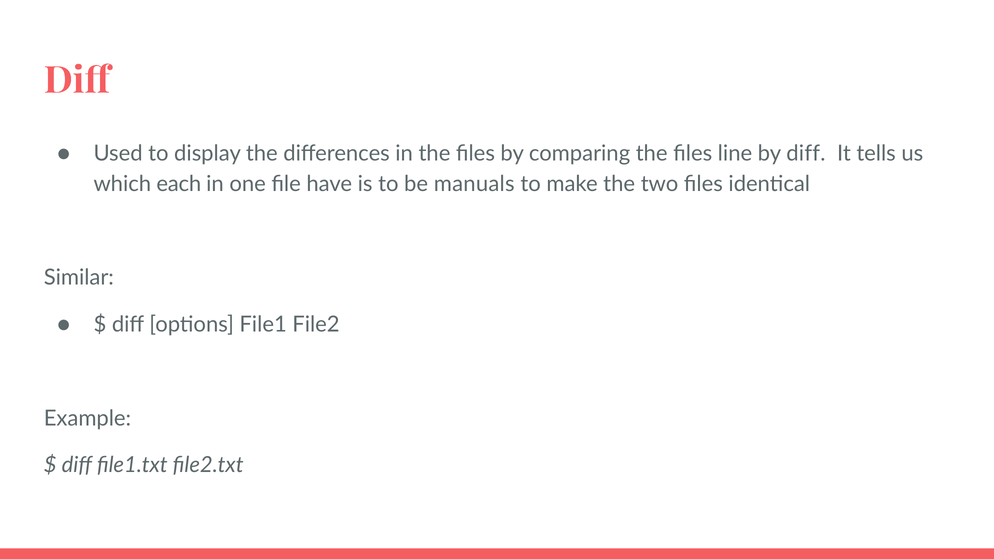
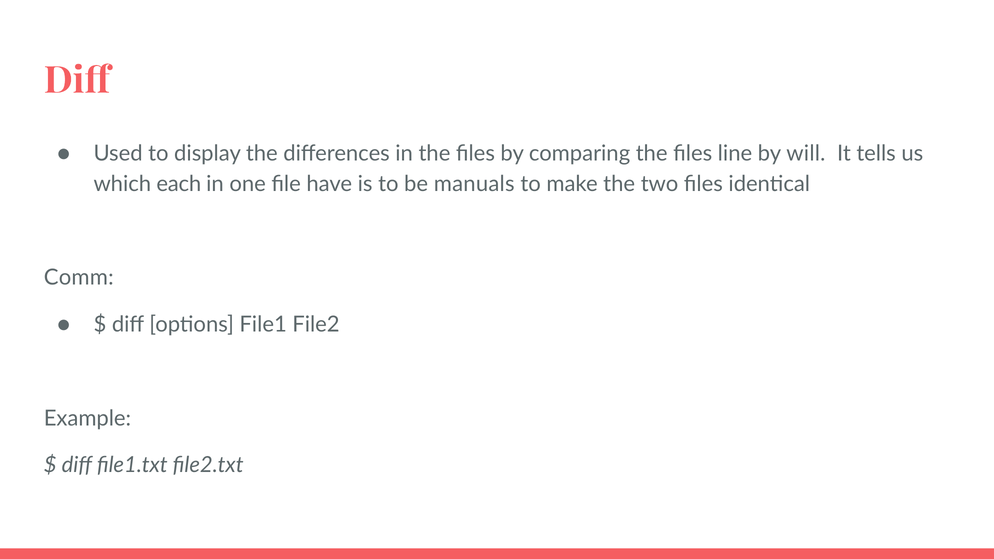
by diff: diff -> will
Similar: Similar -> Comm
